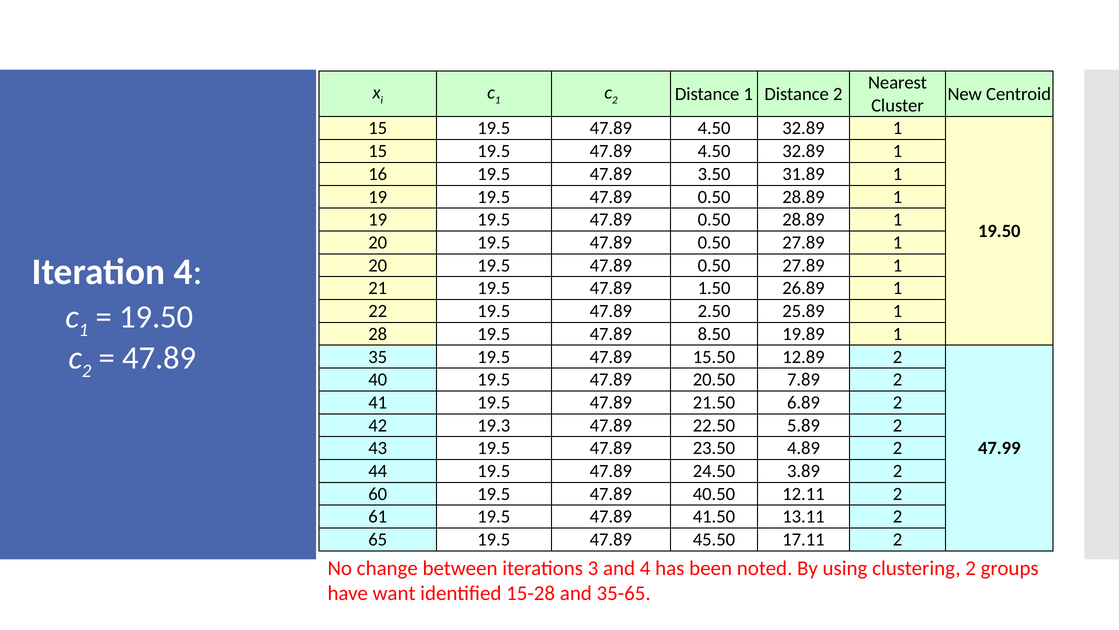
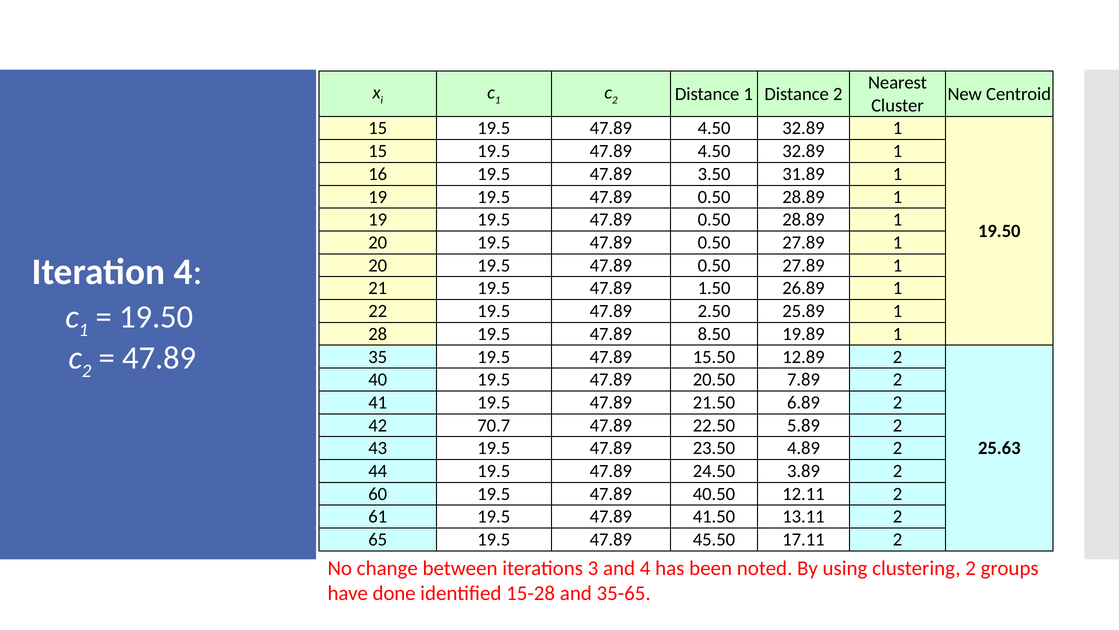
19.3: 19.3 -> 70.7
47.99: 47.99 -> 25.63
want: want -> done
